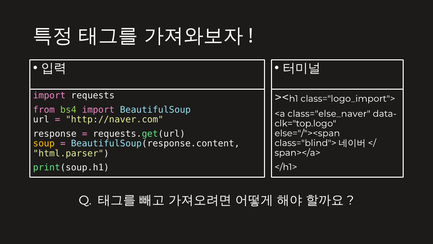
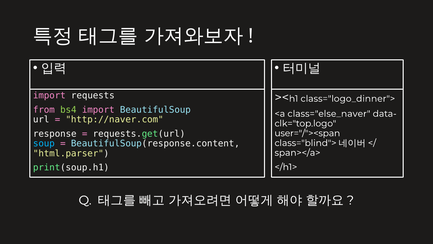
class="logo_import">: class="logo_import"> -> class="logo_dinner">
else="/"><span: else="/"><span -> user="/"><span
soup colour: yellow -> light blue
